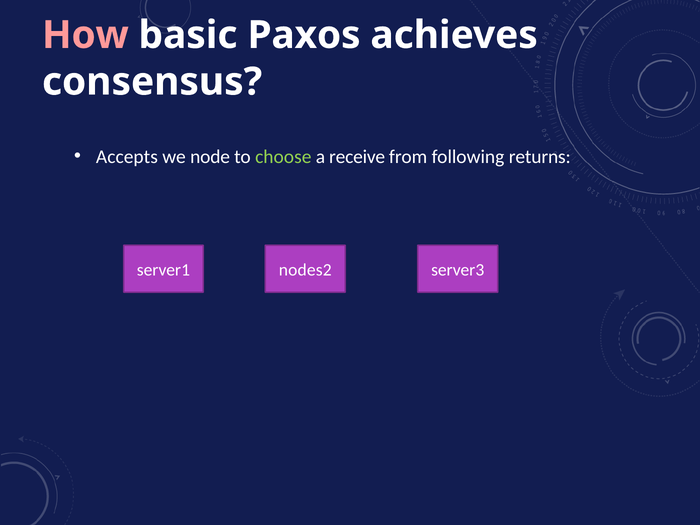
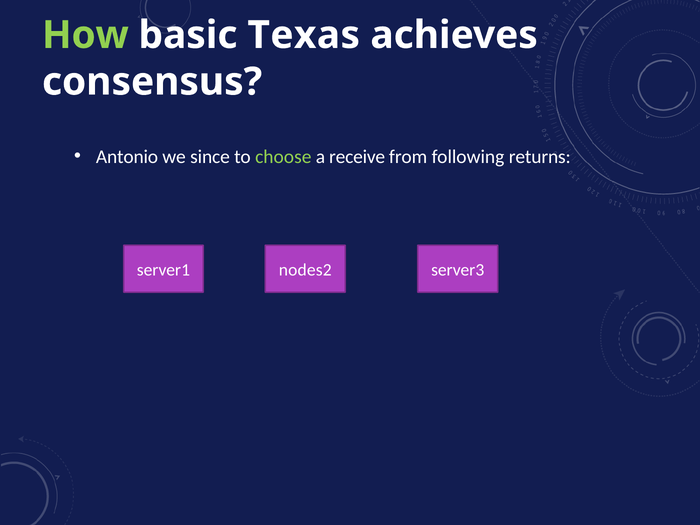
How colour: pink -> light green
Paxos: Paxos -> Texas
Accepts: Accepts -> Antonio
node: node -> since
